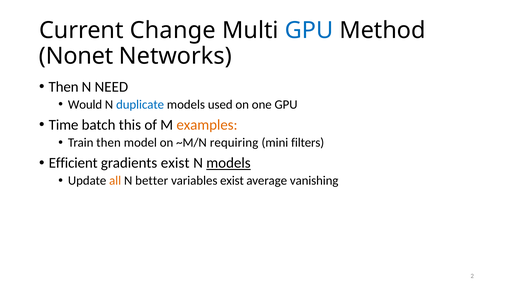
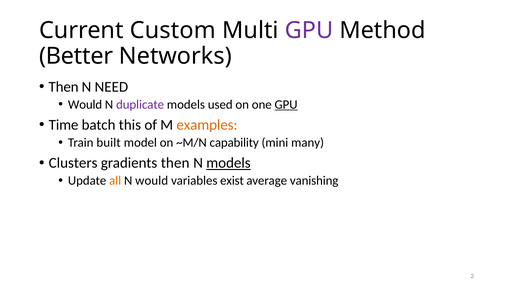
Change: Change -> Custom
GPU at (309, 30) colour: blue -> purple
Nonet: Nonet -> Better
duplicate colour: blue -> purple
GPU at (286, 104) underline: none -> present
Train then: then -> built
requiring: requiring -> capability
filters: filters -> many
Efficient: Efficient -> Clusters
gradients exist: exist -> then
N better: better -> would
